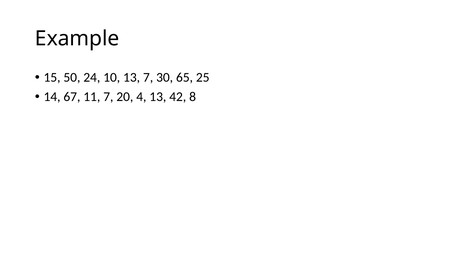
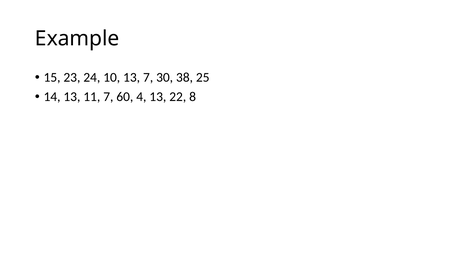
50: 50 -> 23
65: 65 -> 38
14 67: 67 -> 13
20: 20 -> 60
42: 42 -> 22
